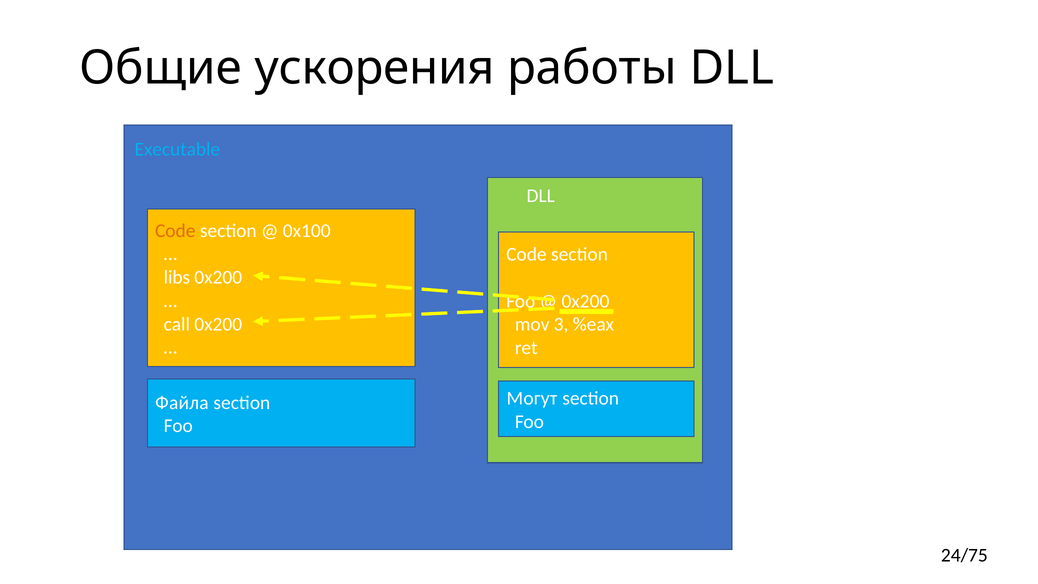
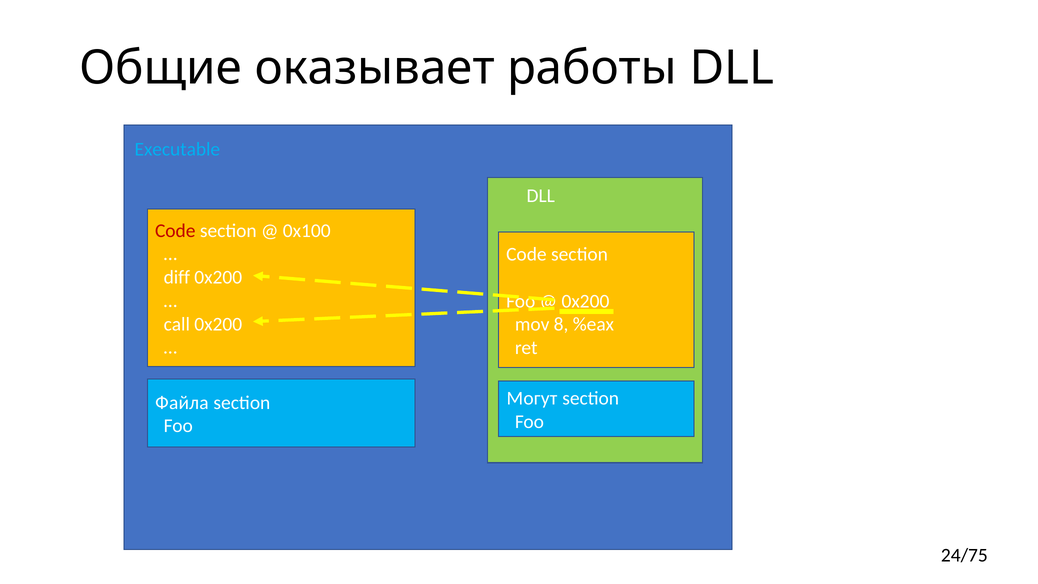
ускорения: ускорения -> оказывает
Code at (175, 231) colour: orange -> red
libs: libs -> diff
3: 3 -> 8
